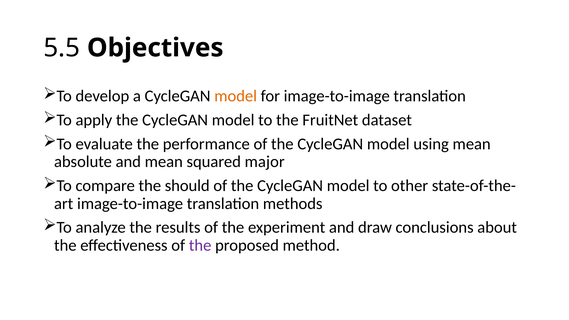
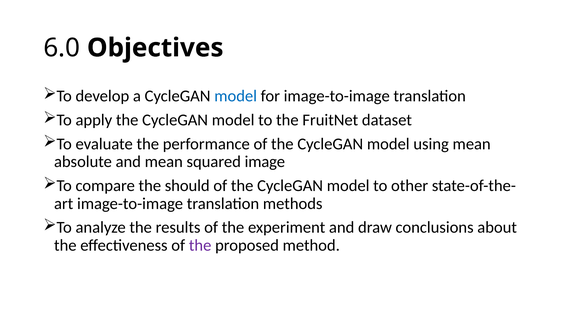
5.5: 5.5 -> 6.0
model at (236, 96) colour: orange -> blue
major: major -> image
